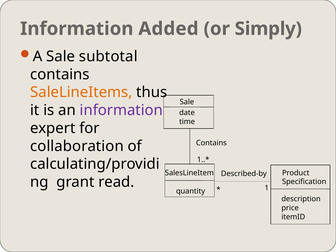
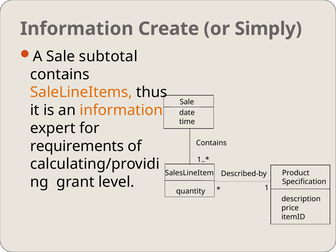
Added: Added -> Create
information at (121, 110) colour: purple -> orange
collaboration: collaboration -> requirements
read: read -> level
